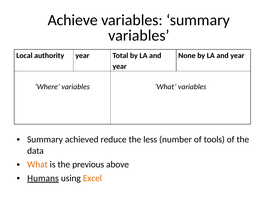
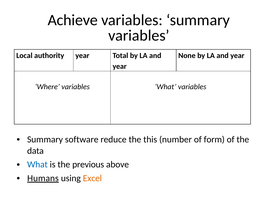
achieved: achieved -> software
less: less -> this
tools: tools -> form
What at (37, 165) colour: orange -> blue
